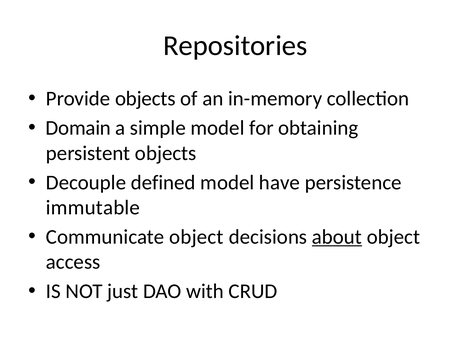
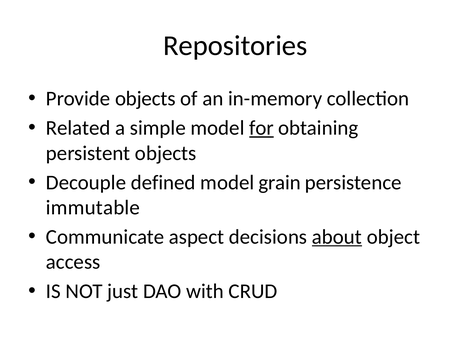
Domain: Domain -> Related
for underline: none -> present
have: have -> grain
Communicate object: object -> aspect
